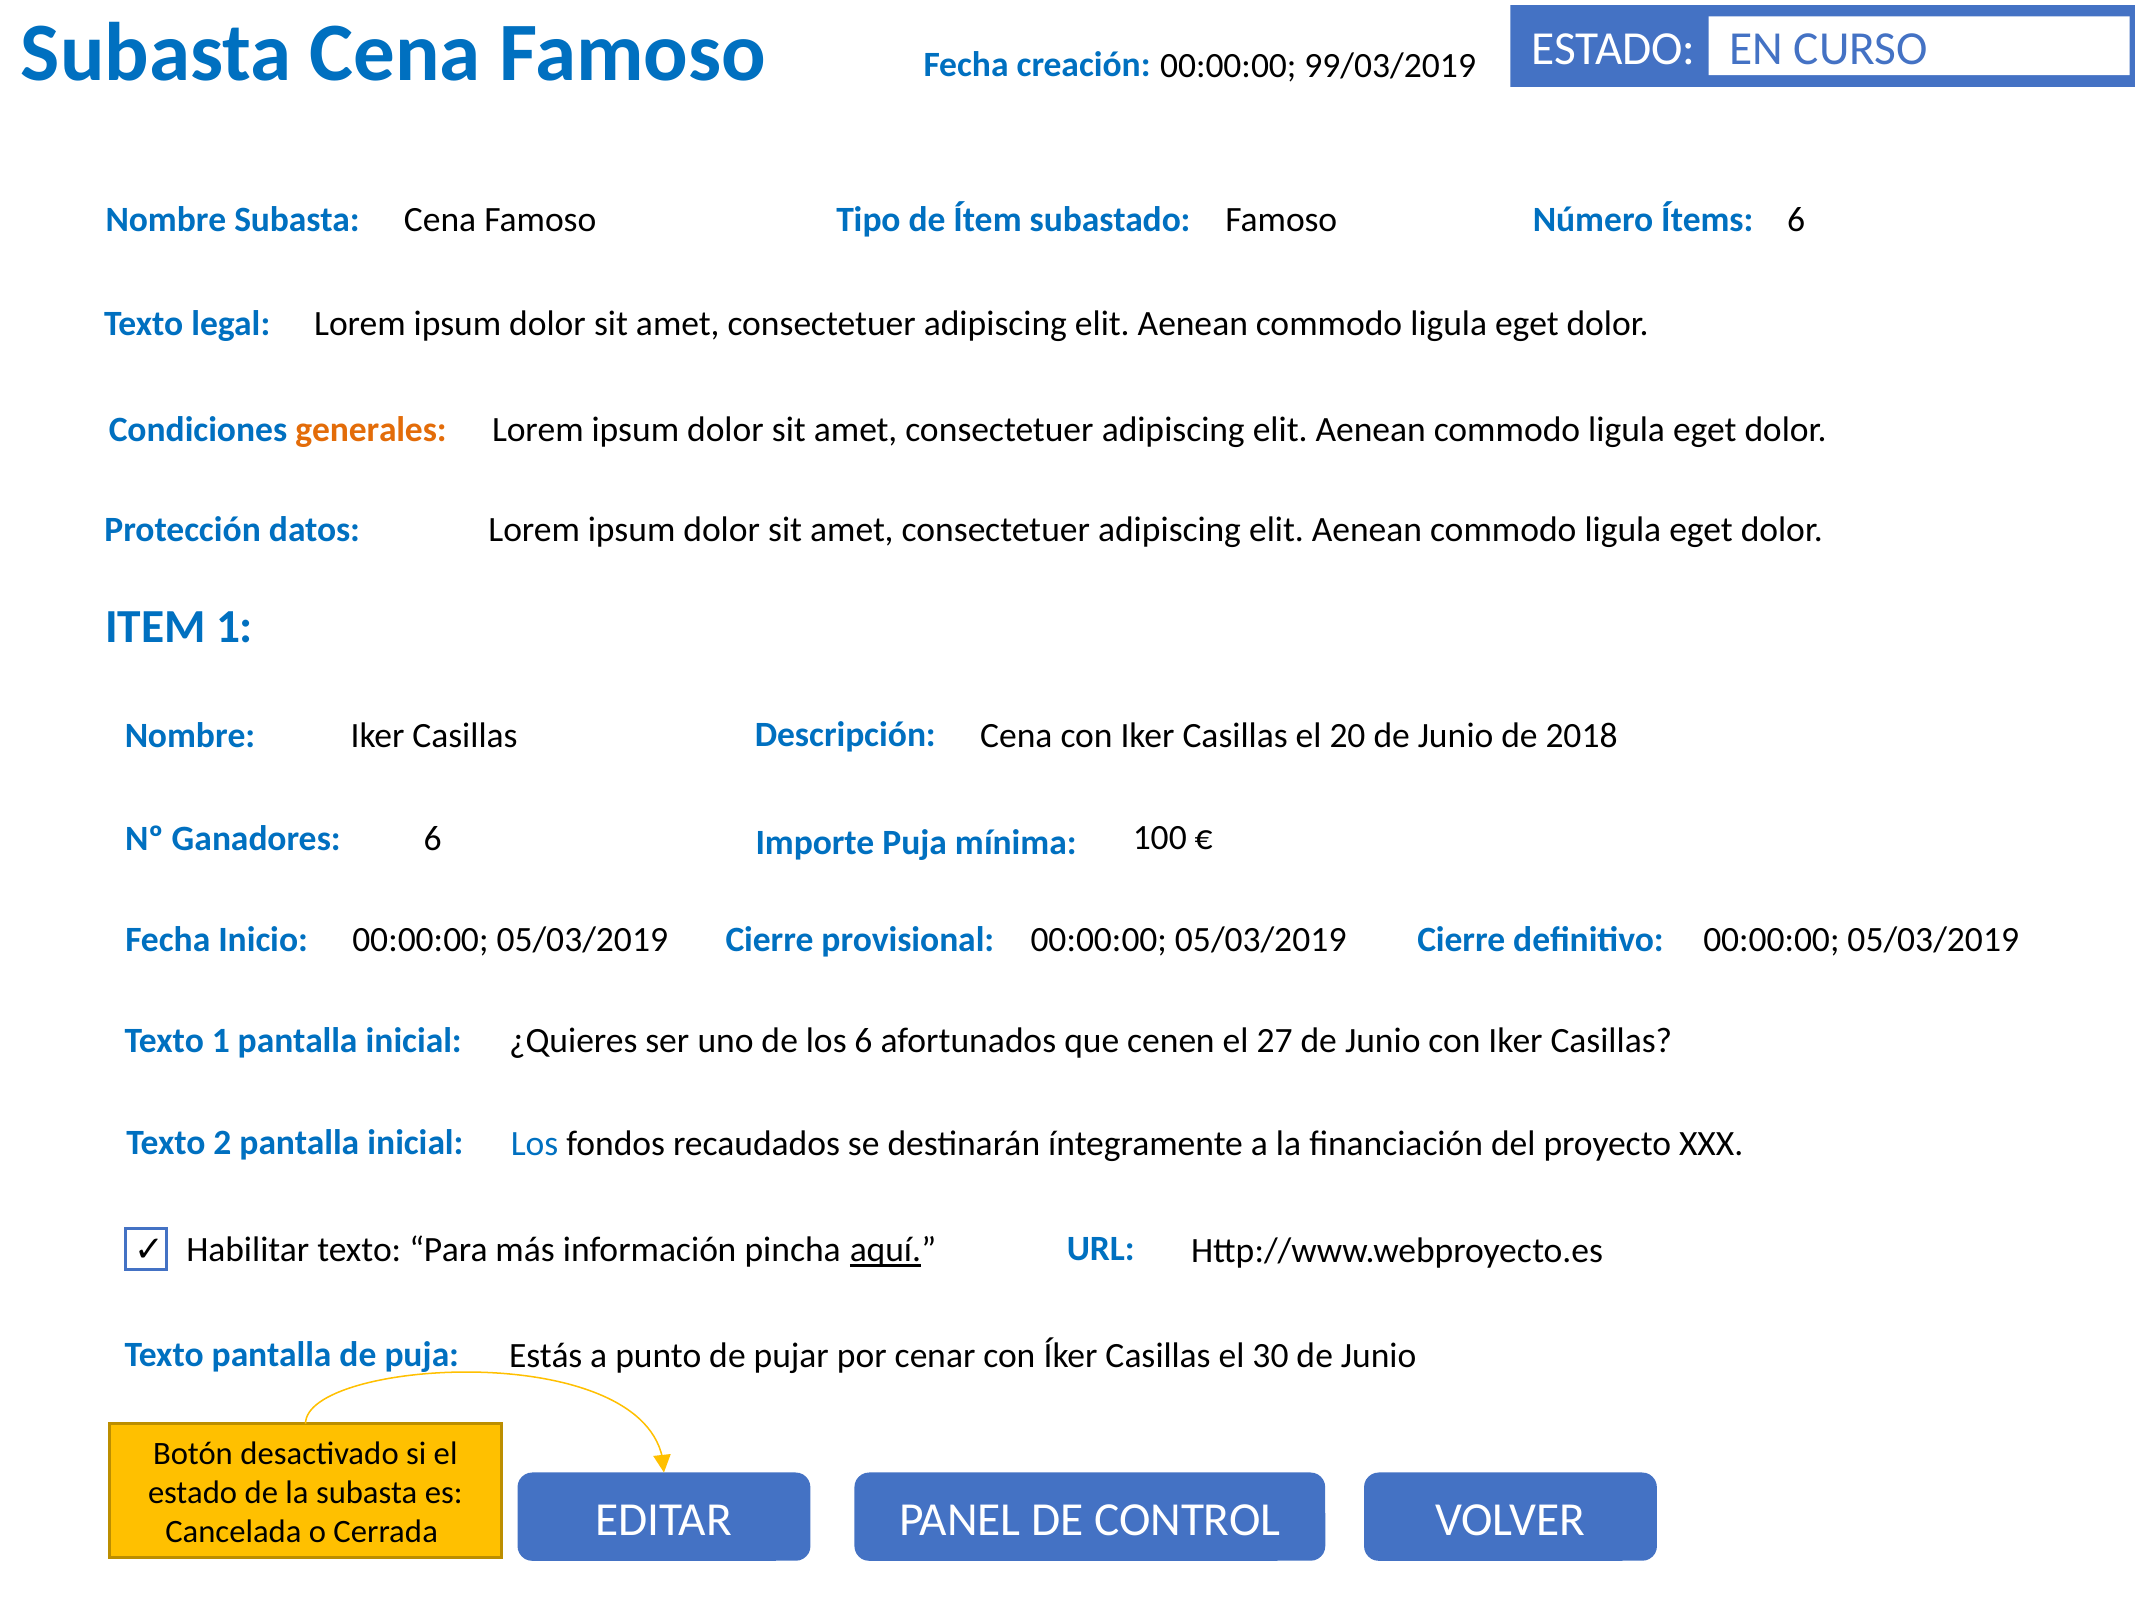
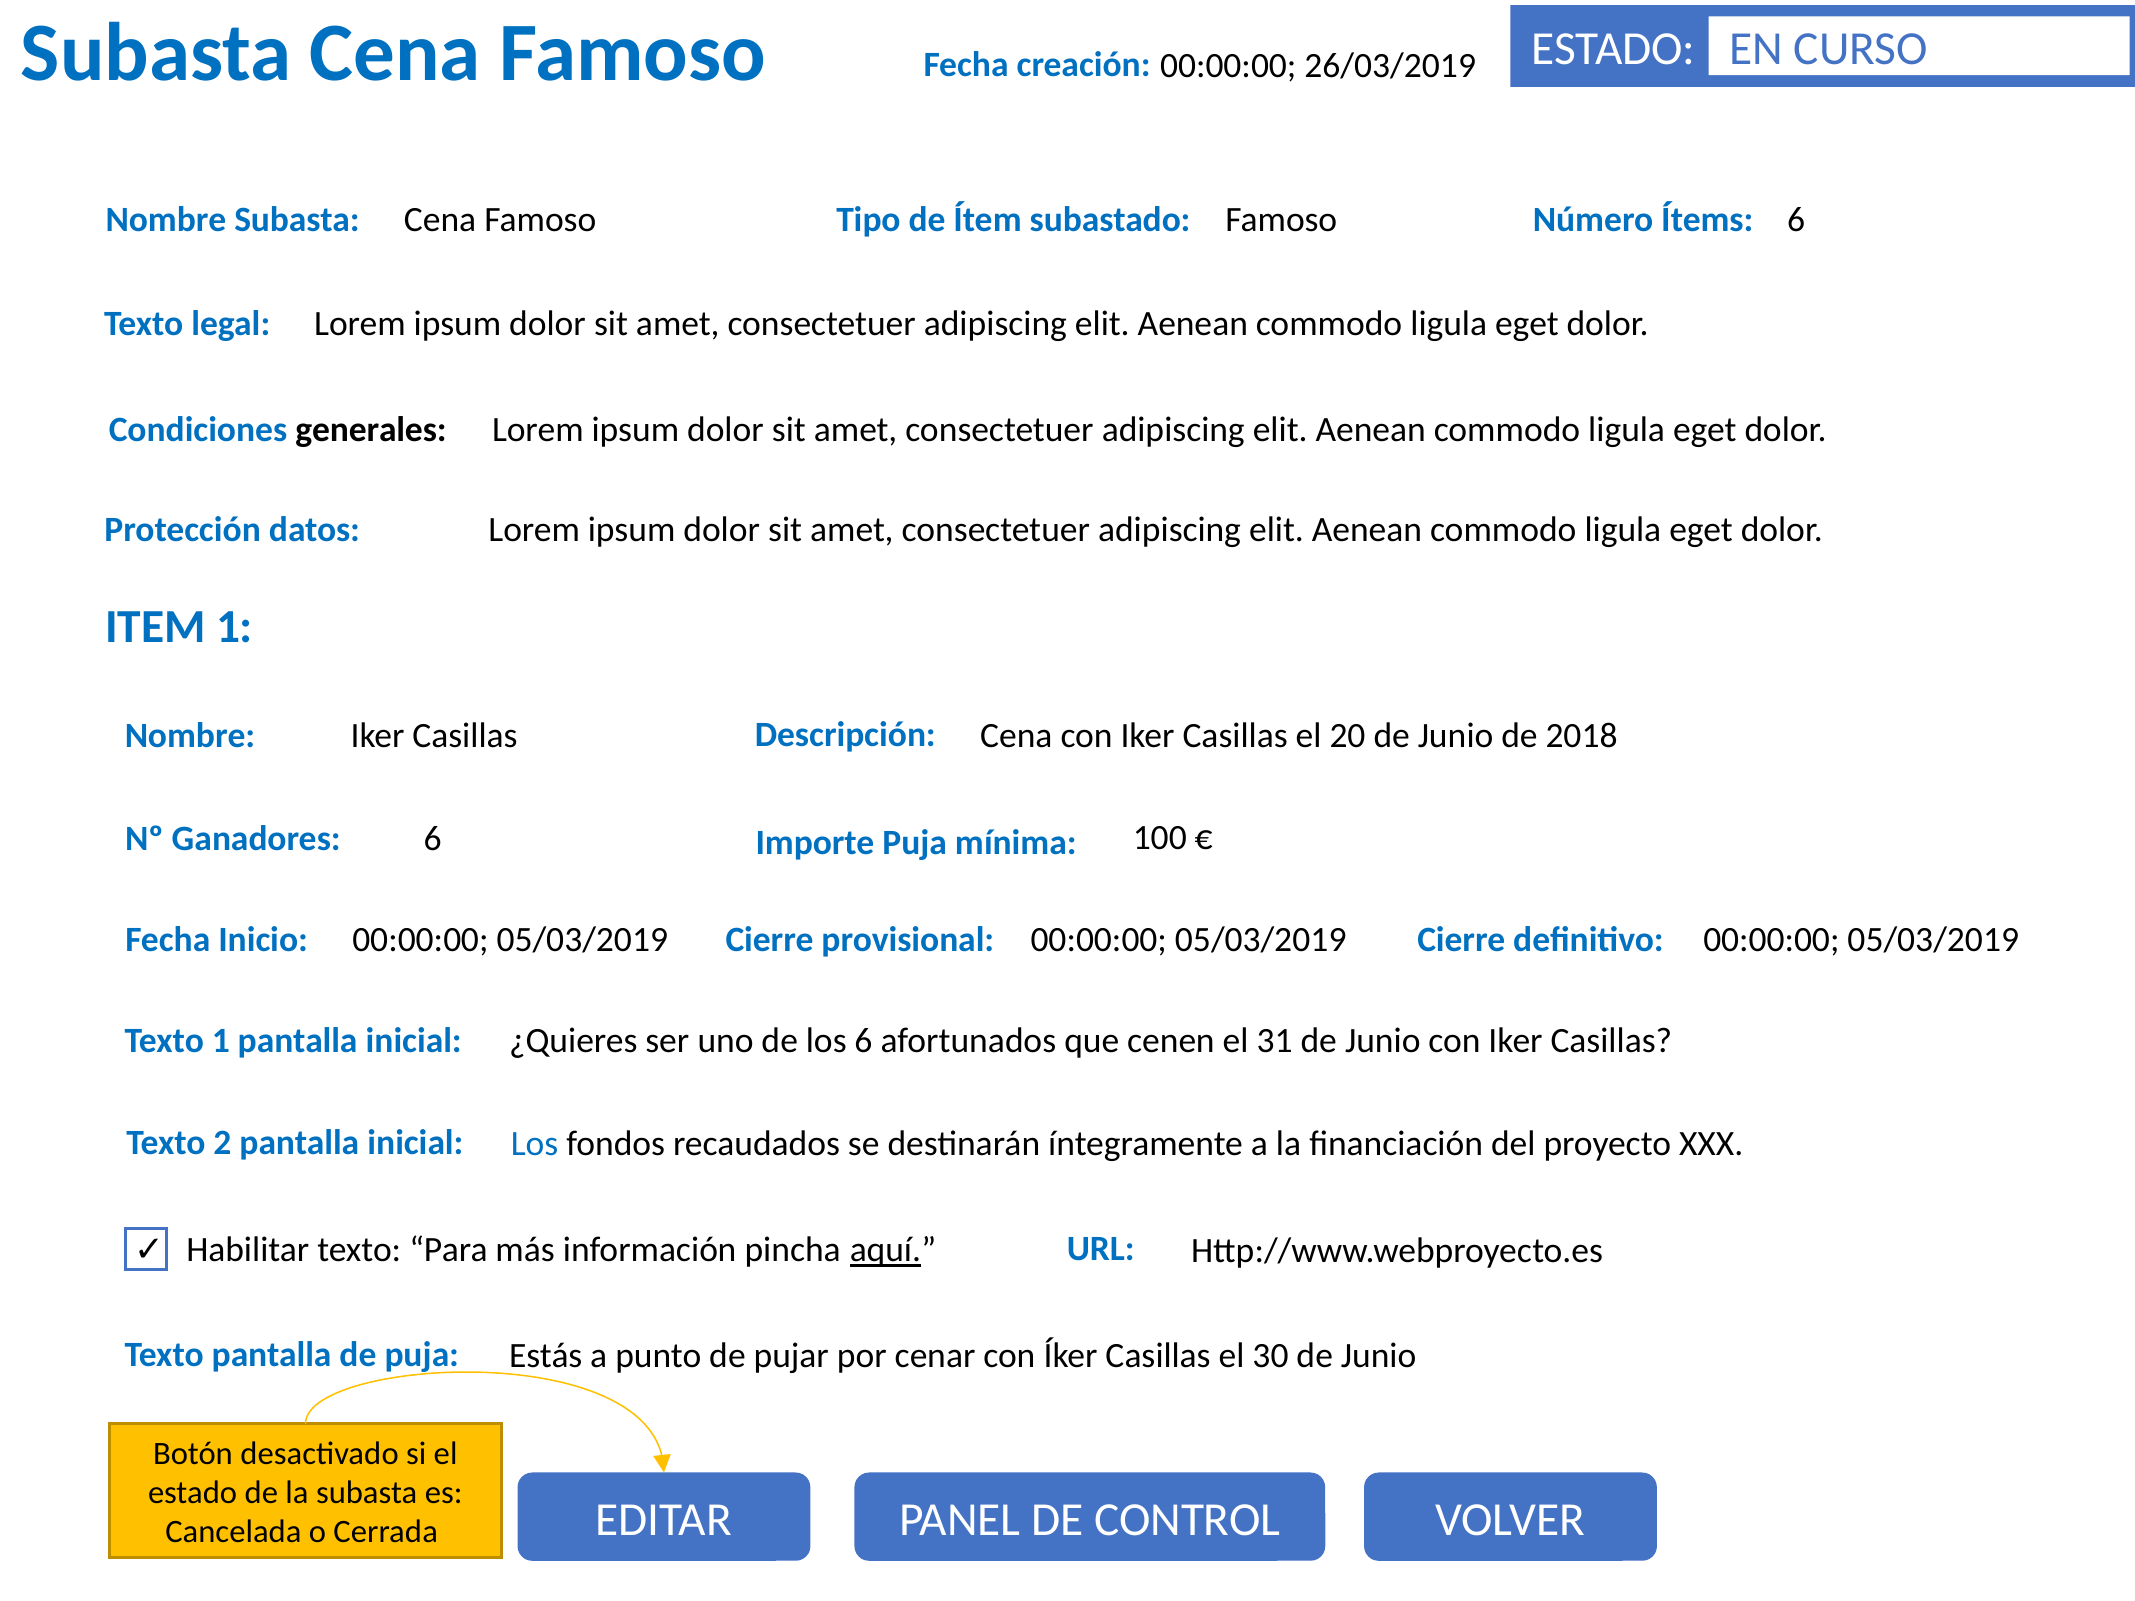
99/03/2019: 99/03/2019 -> 26/03/2019
generales colour: orange -> black
27: 27 -> 31
